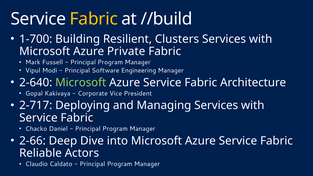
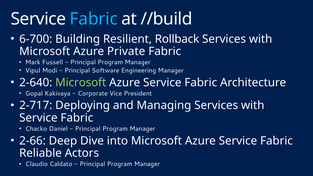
Fabric at (94, 19) colour: yellow -> light blue
1-700: 1-700 -> 6-700
Clusters: Clusters -> Rollback
